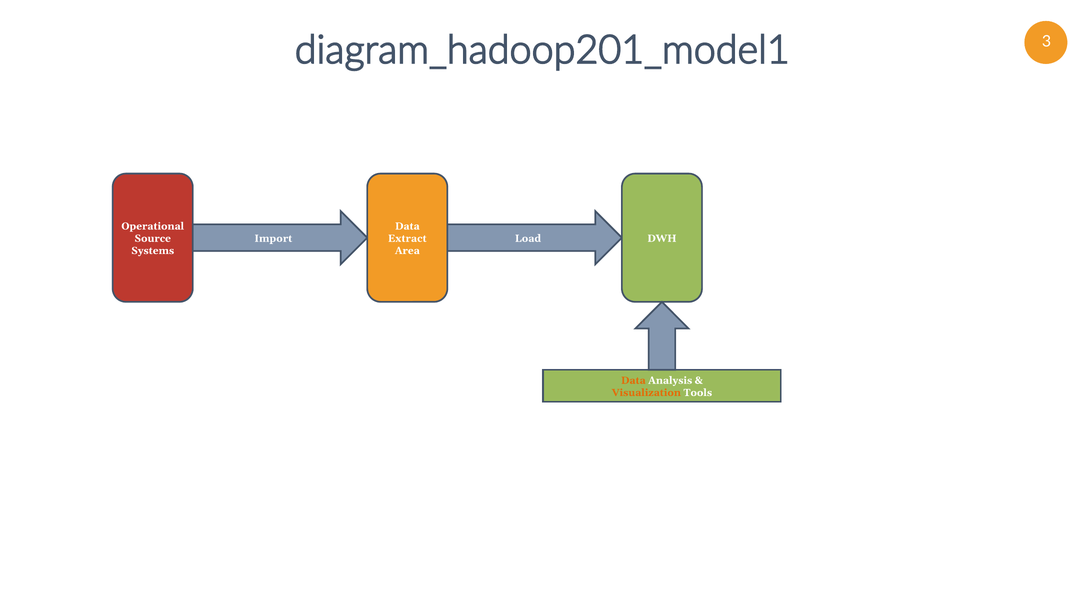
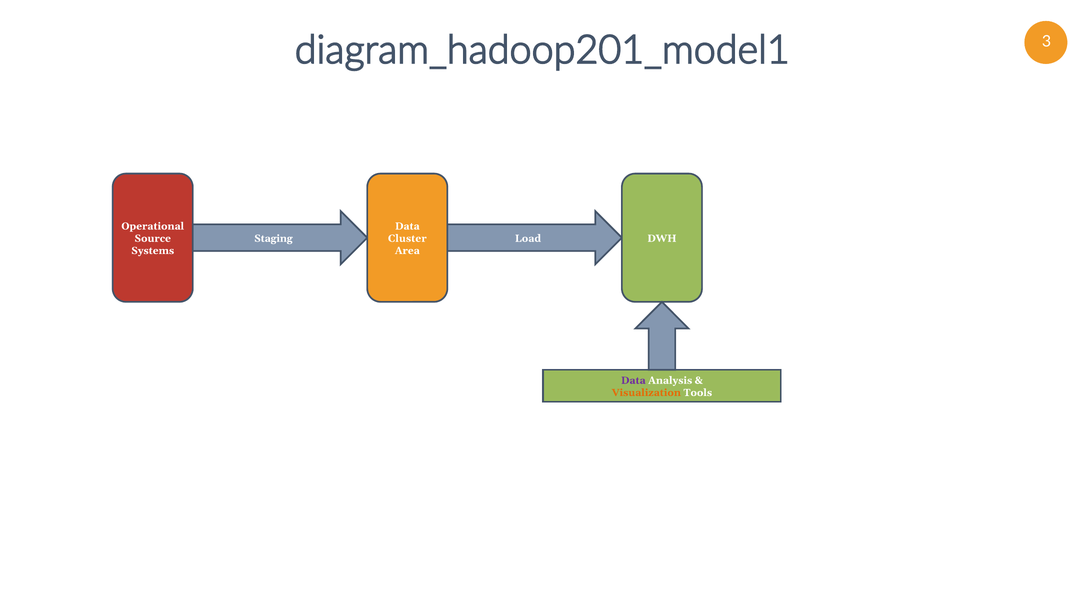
Import: Import -> Staging
Extract: Extract -> Cluster
Data at (633, 380) colour: orange -> purple
